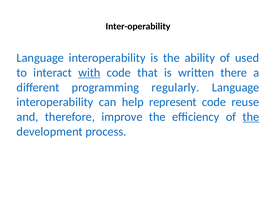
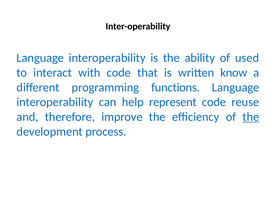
with underline: present -> none
there: there -> know
regularly: regularly -> functions
